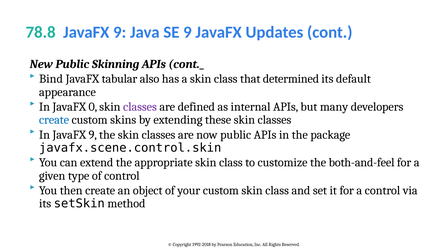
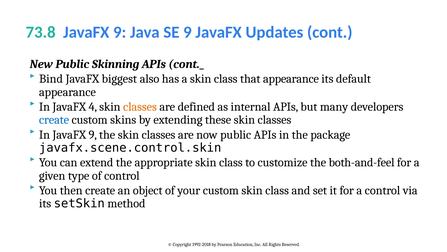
78.8: 78.8 -> 73.8
tabular: tabular -> biggest
that determined: determined -> appearance
0: 0 -> 4
classes at (140, 107) colour: purple -> orange
